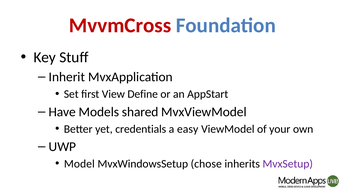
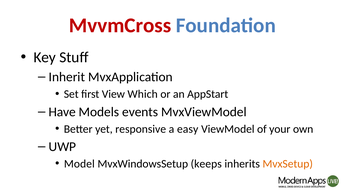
Define: Define -> Which
shared: shared -> events
credentials: credentials -> responsive
chose: chose -> keeps
MvxSetup colour: purple -> orange
